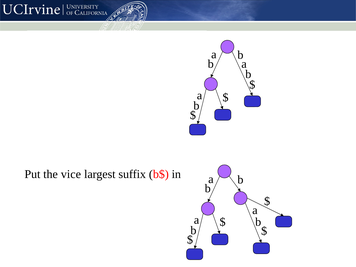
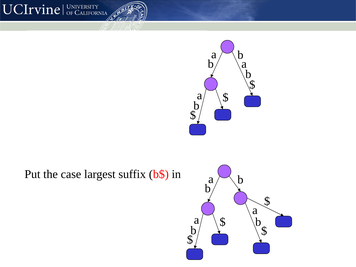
vice: vice -> case
